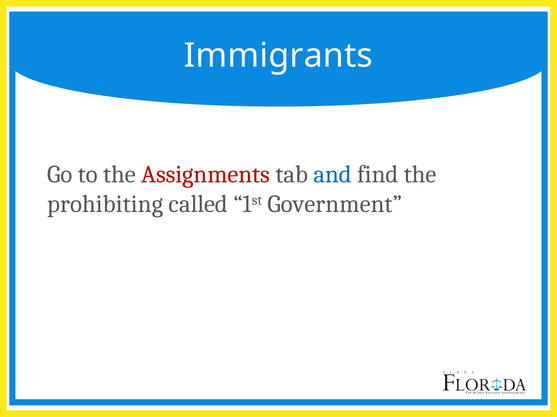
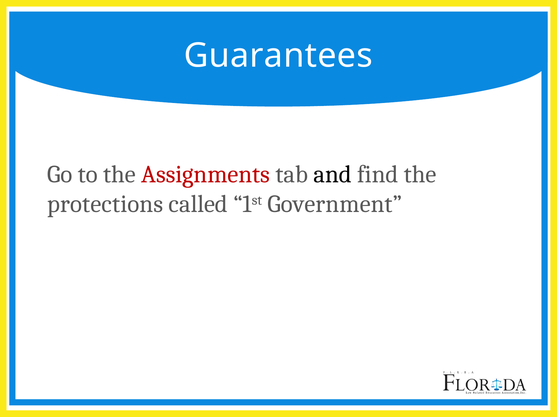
Immigrants: Immigrants -> Guarantees
and colour: blue -> black
prohibiting: prohibiting -> protections
